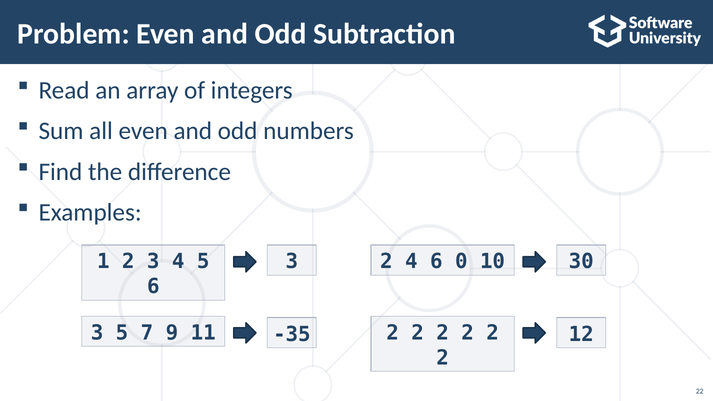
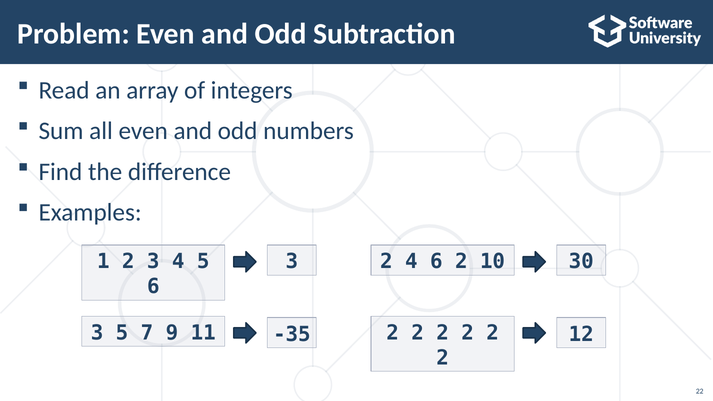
6 0: 0 -> 2
